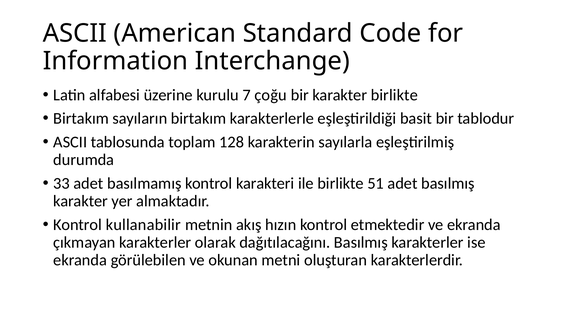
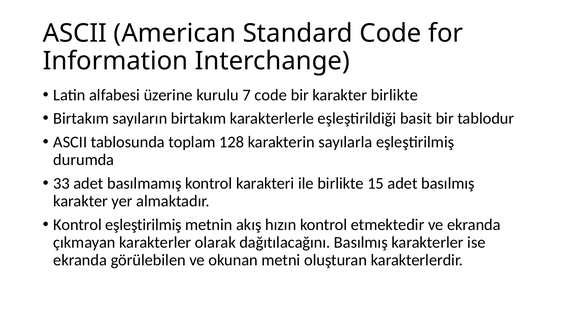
7 çoğu: çoğu -> code
51: 51 -> 15
Kontrol kullanabilir: kullanabilir -> eşleştirilmiş
